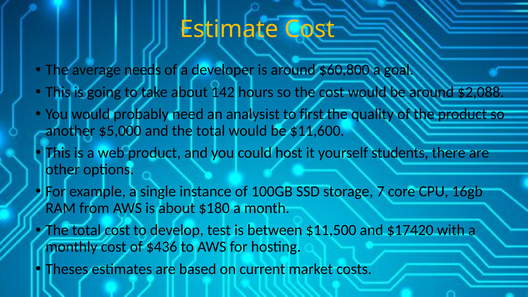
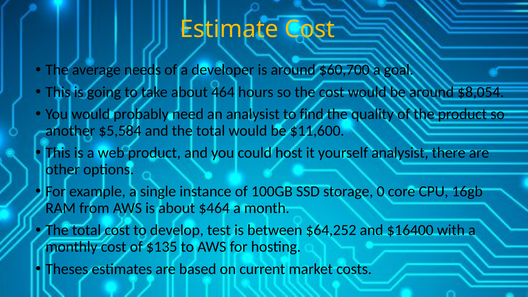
$60,800: $60,800 -> $60,700
142: 142 -> 464
$2,088: $2,088 -> $8,054
first: first -> find
$5,000: $5,000 -> $5,584
yourself students: students -> analysist
7: 7 -> 0
$180: $180 -> $464
$11,500: $11,500 -> $64,252
$17420: $17420 -> $16400
$436: $436 -> $135
